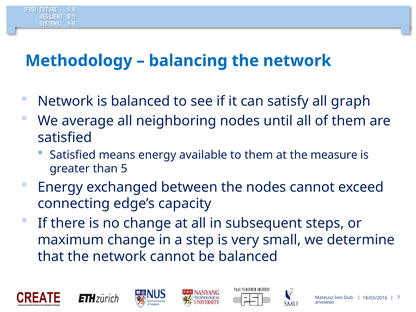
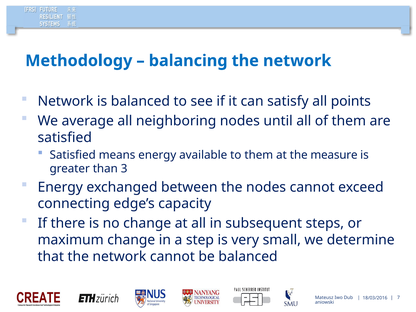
graph: graph -> points
5: 5 -> 3
